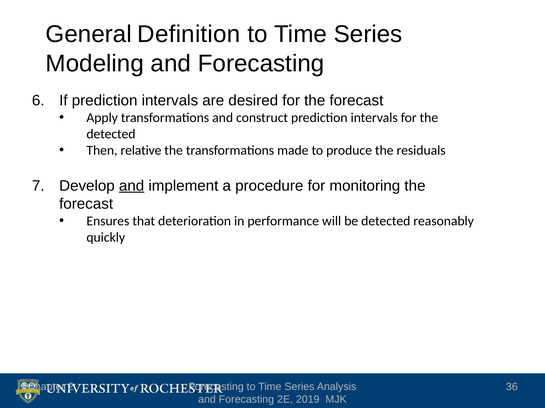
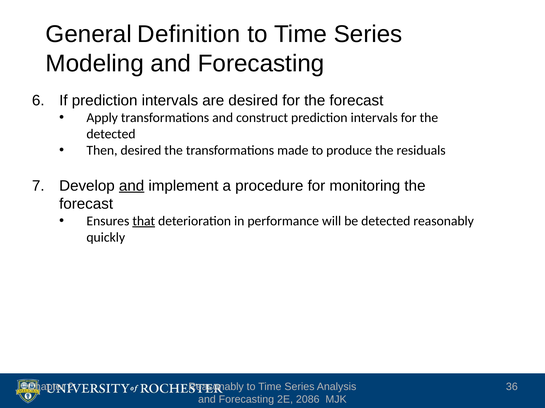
Then relative: relative -> desired
that underline: none -> present
2 Forecasting: Forecasting -> Reasonably
2019: 2019 -> 2086
